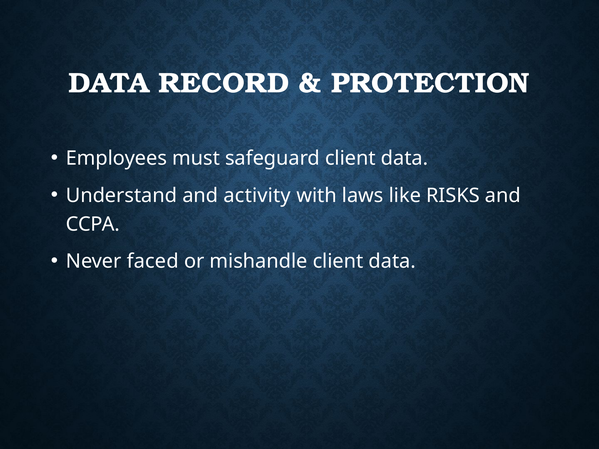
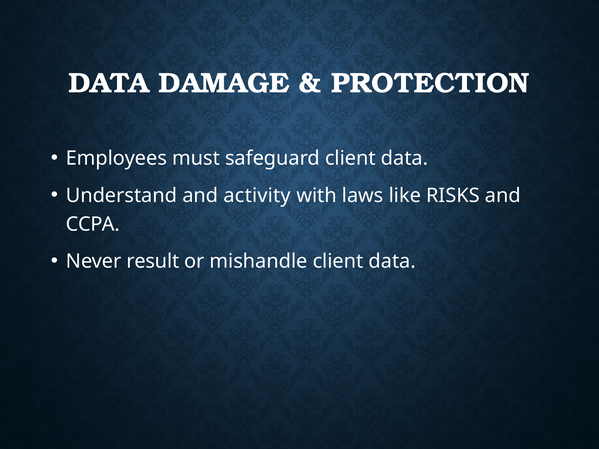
RECORD: RECORD -> DAMAGE
faced: faced -> result
